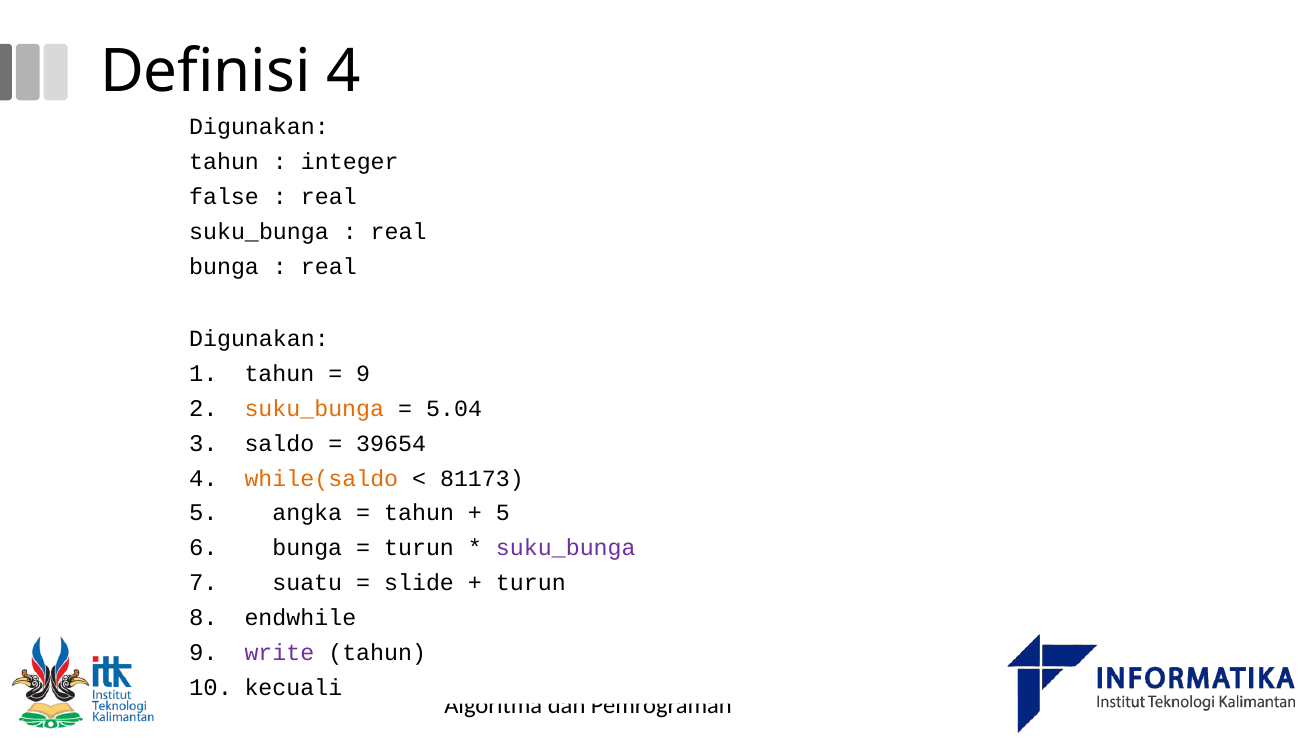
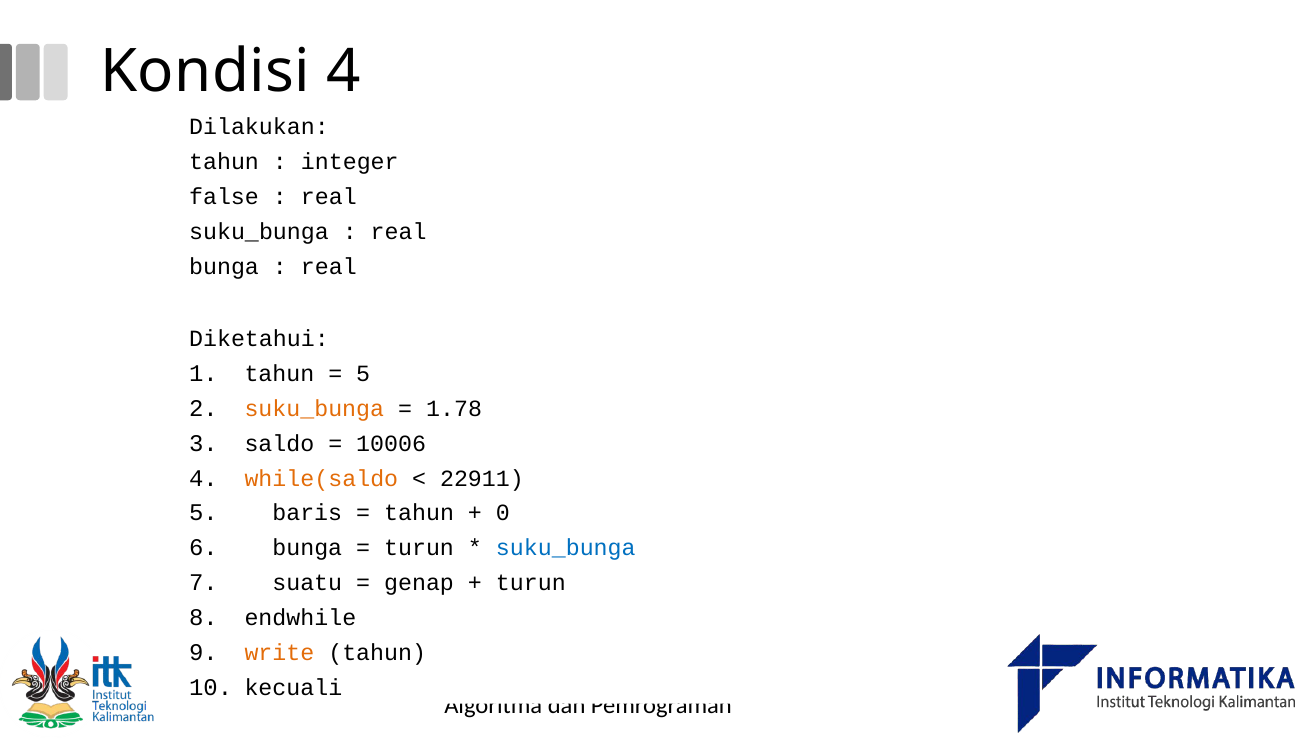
Definisi: Definisi -> Kondisi
Digunakan at (259, 127): Digunakan -> Dilakukan
Digunakan at (259, 339): Digunakan -> Diketahui
9 at (363, 374): 9 -> 5
5.04: 5.04 -> 1.78
39654: 39654 -> 10006
81173: 81173 -> 22911
angka: angka -> baris
5 at (503, 513): 5 -> 0
suku_bunga at (566, 548) colour: purple -> blue
slide: slide -> genap
write colour: purple -> orange
